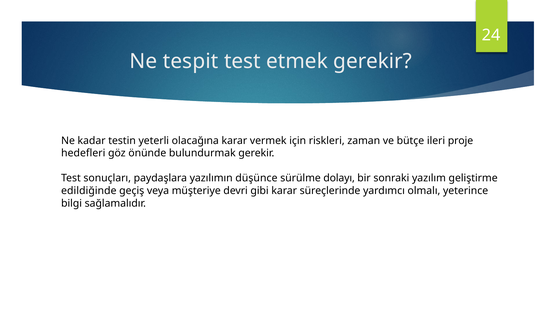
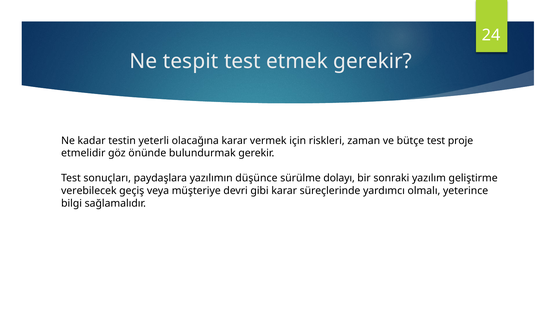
bütçe ileri: ileri -> test
hedefleri: hedefleri -> etmelidir
edildiğinde: edildiğinde -> verebilecek
